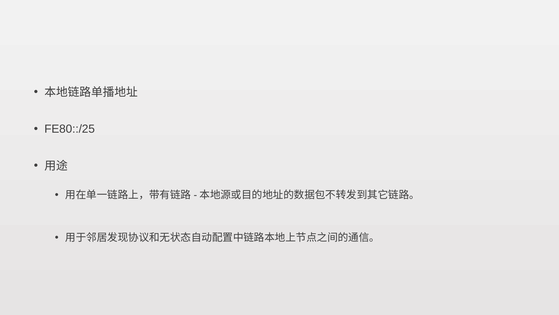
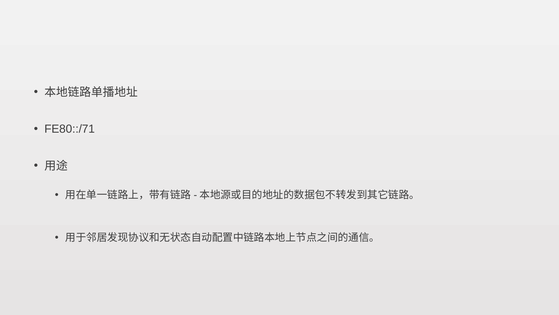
FE80::/25: FE80::/25 -> FE80::/71
